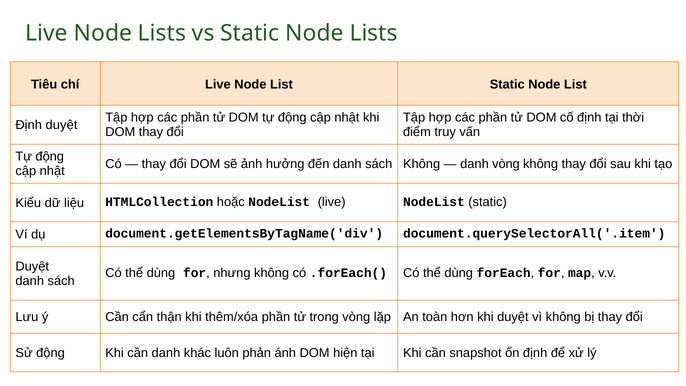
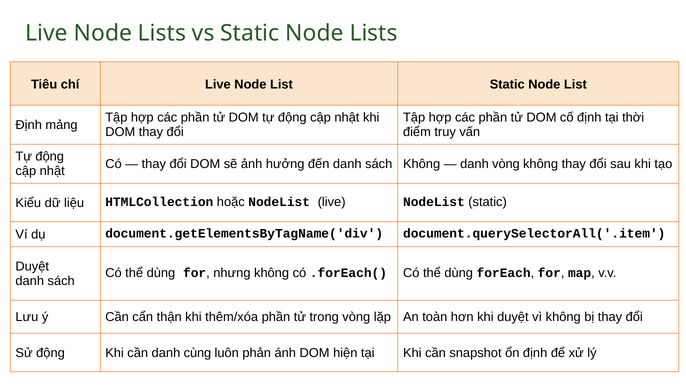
Định duyệt: duyệt -> mảng
khác: khác -> cùng
